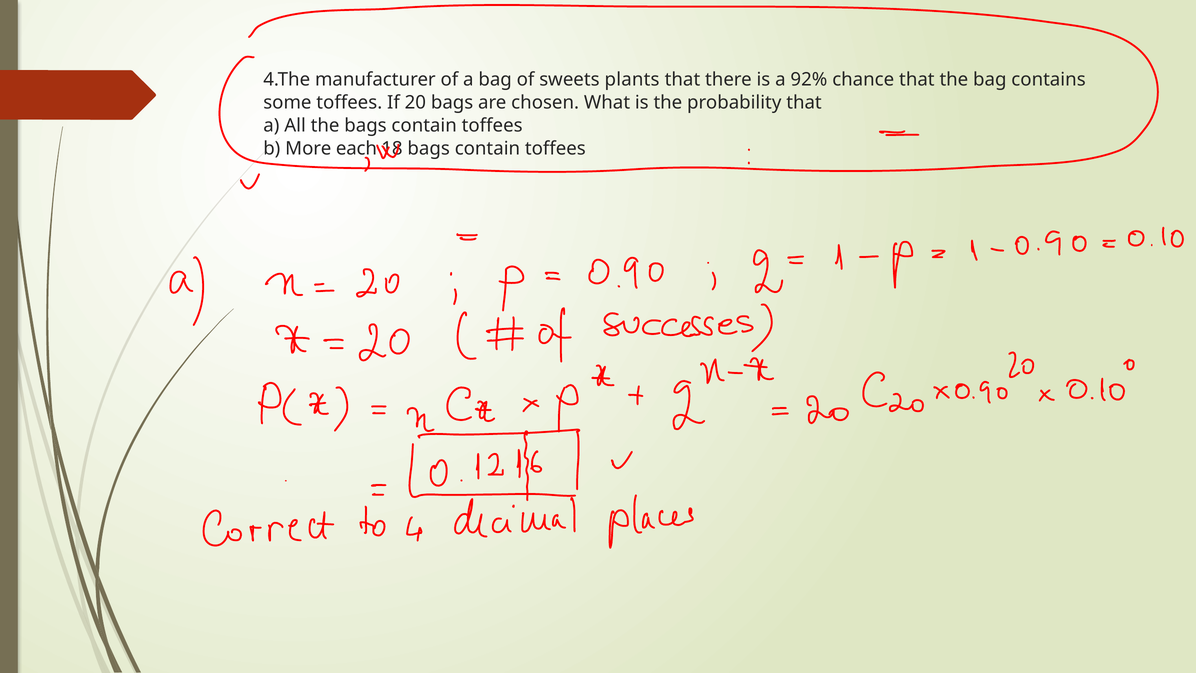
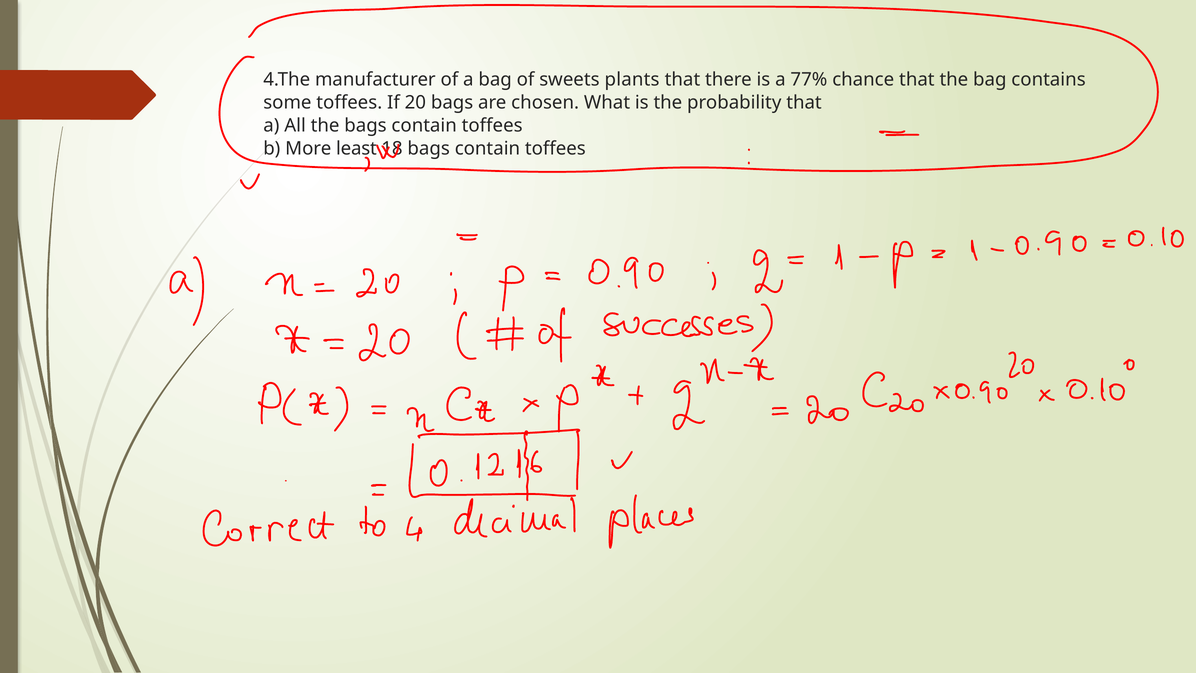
92%: 92% -> 77%
each: each -> least
